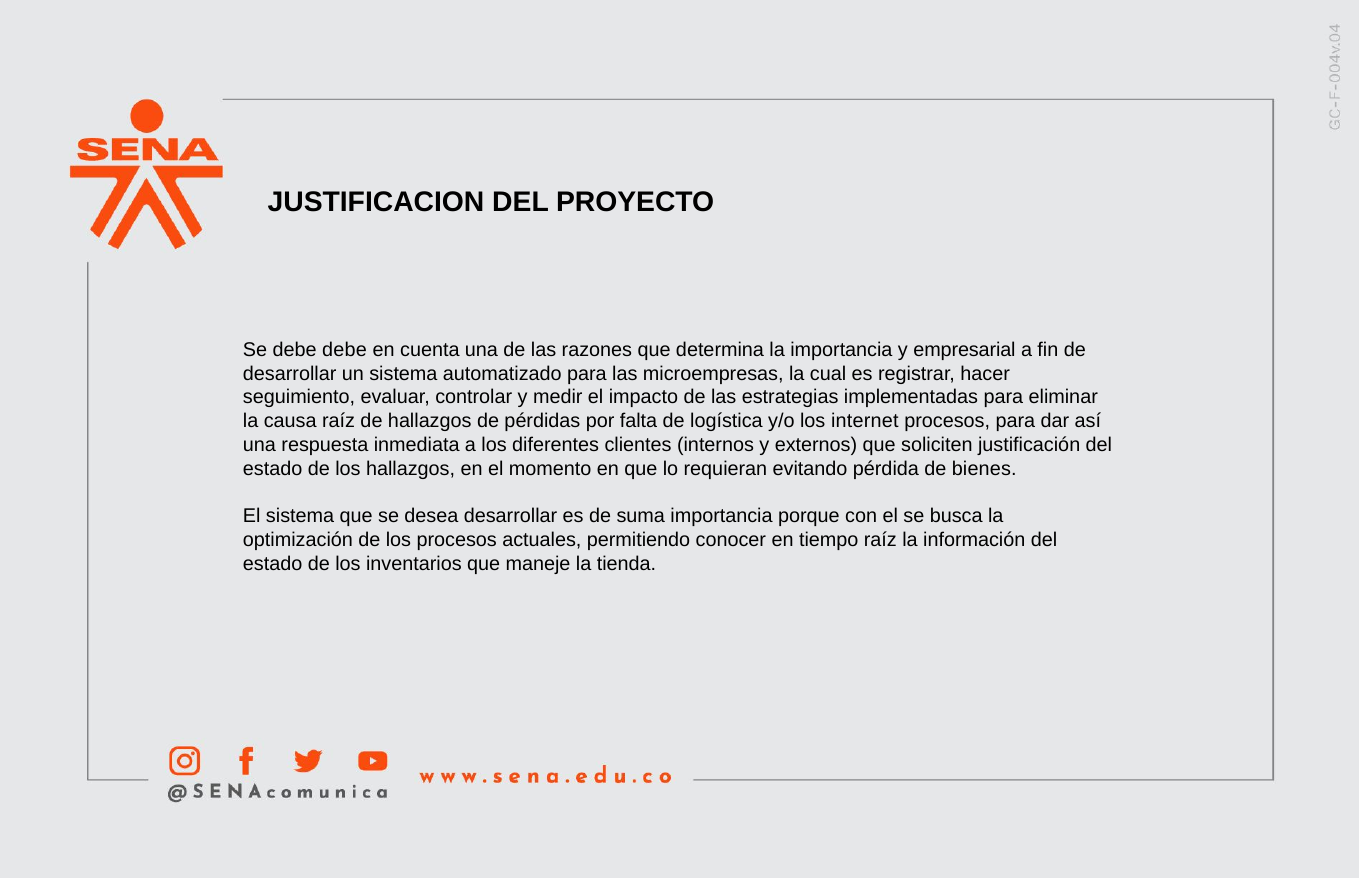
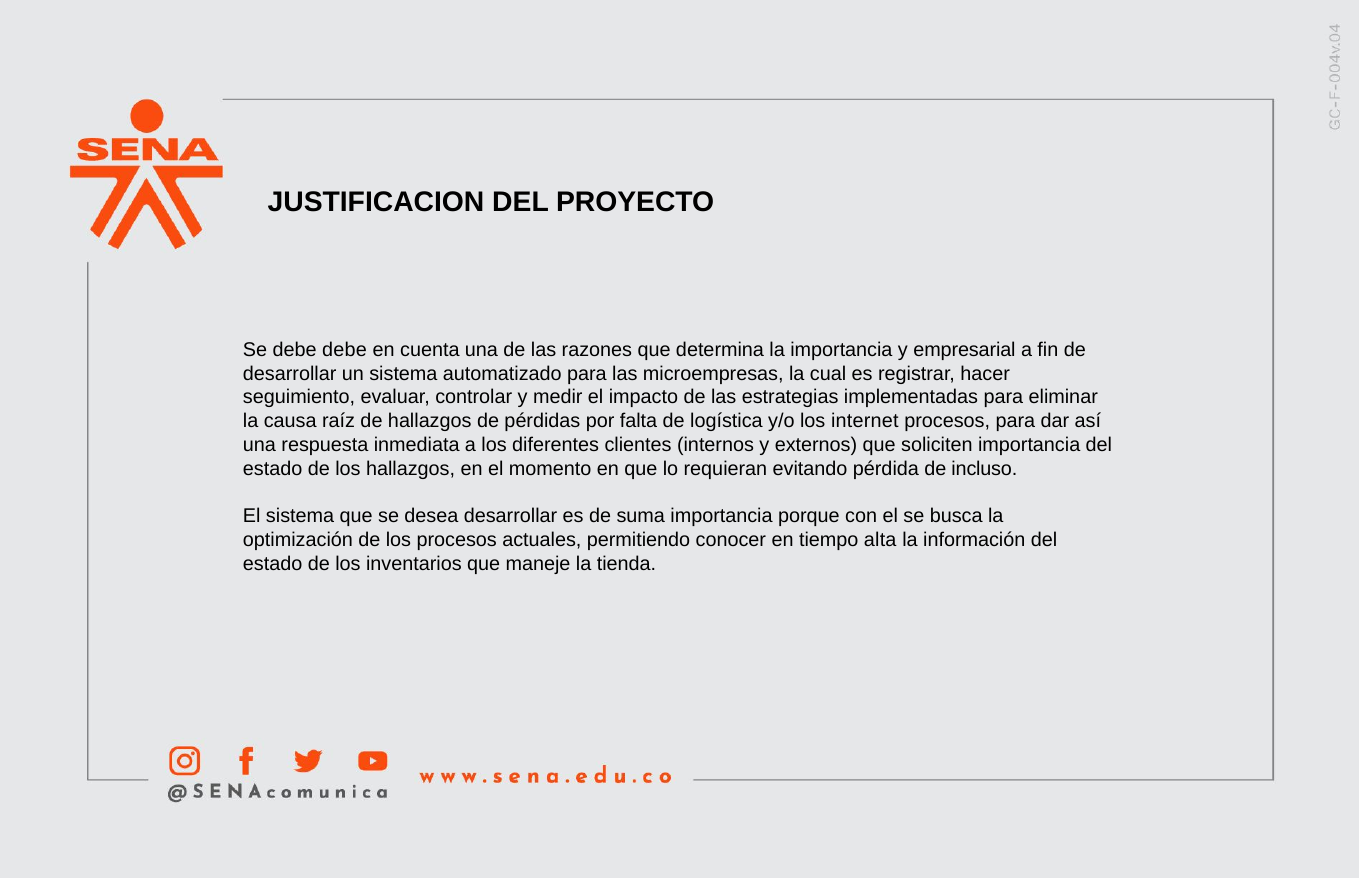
soliciten justificación: justificación -> importancia
bienes: bienes -> incluso
tiempo raíz: raíz -> alta
